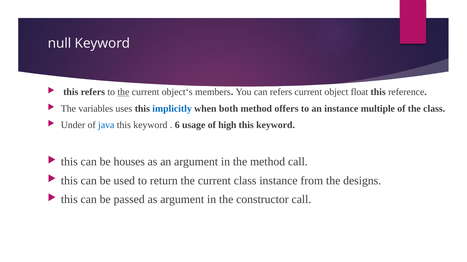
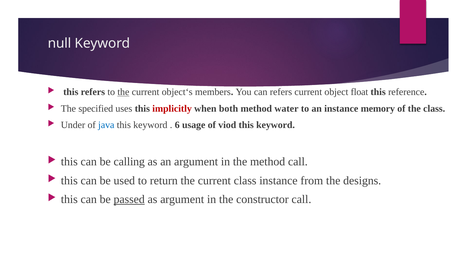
variables: variables -> specified
implicitly colour: blue -> red
offers: offers -> water
multiple: multiple -> memory
high: high -> viod
houses: houses -> calling
passed underline: none -> present
